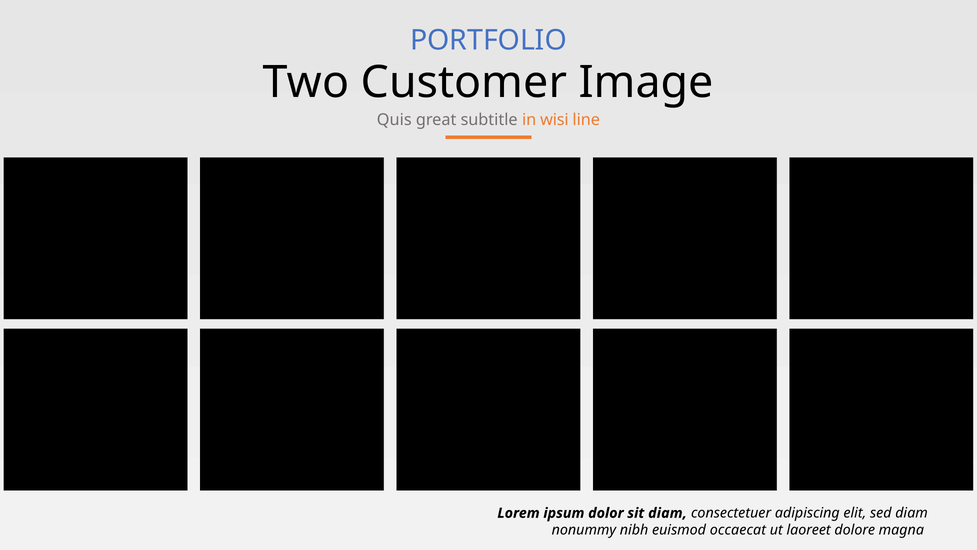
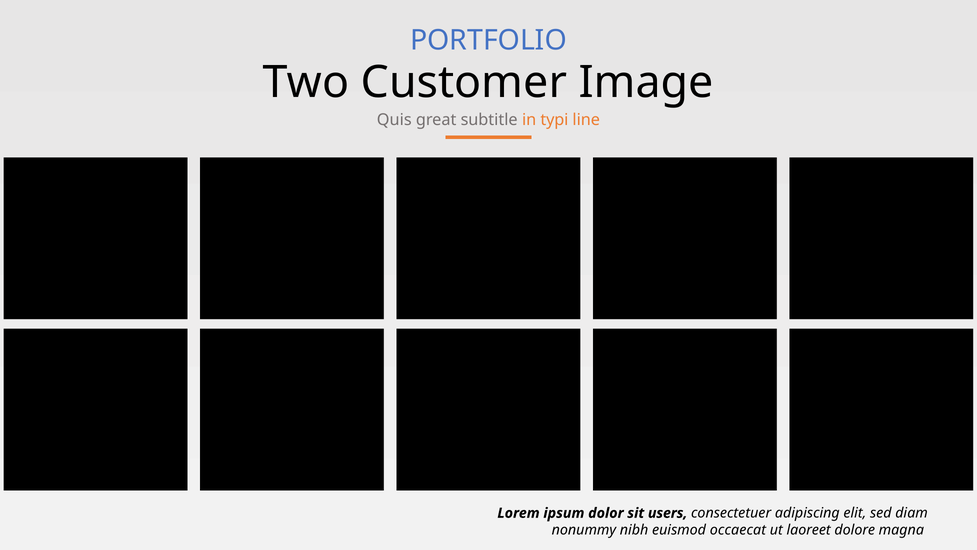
wisi: wisi -> typi
sit diam: diam -> users
